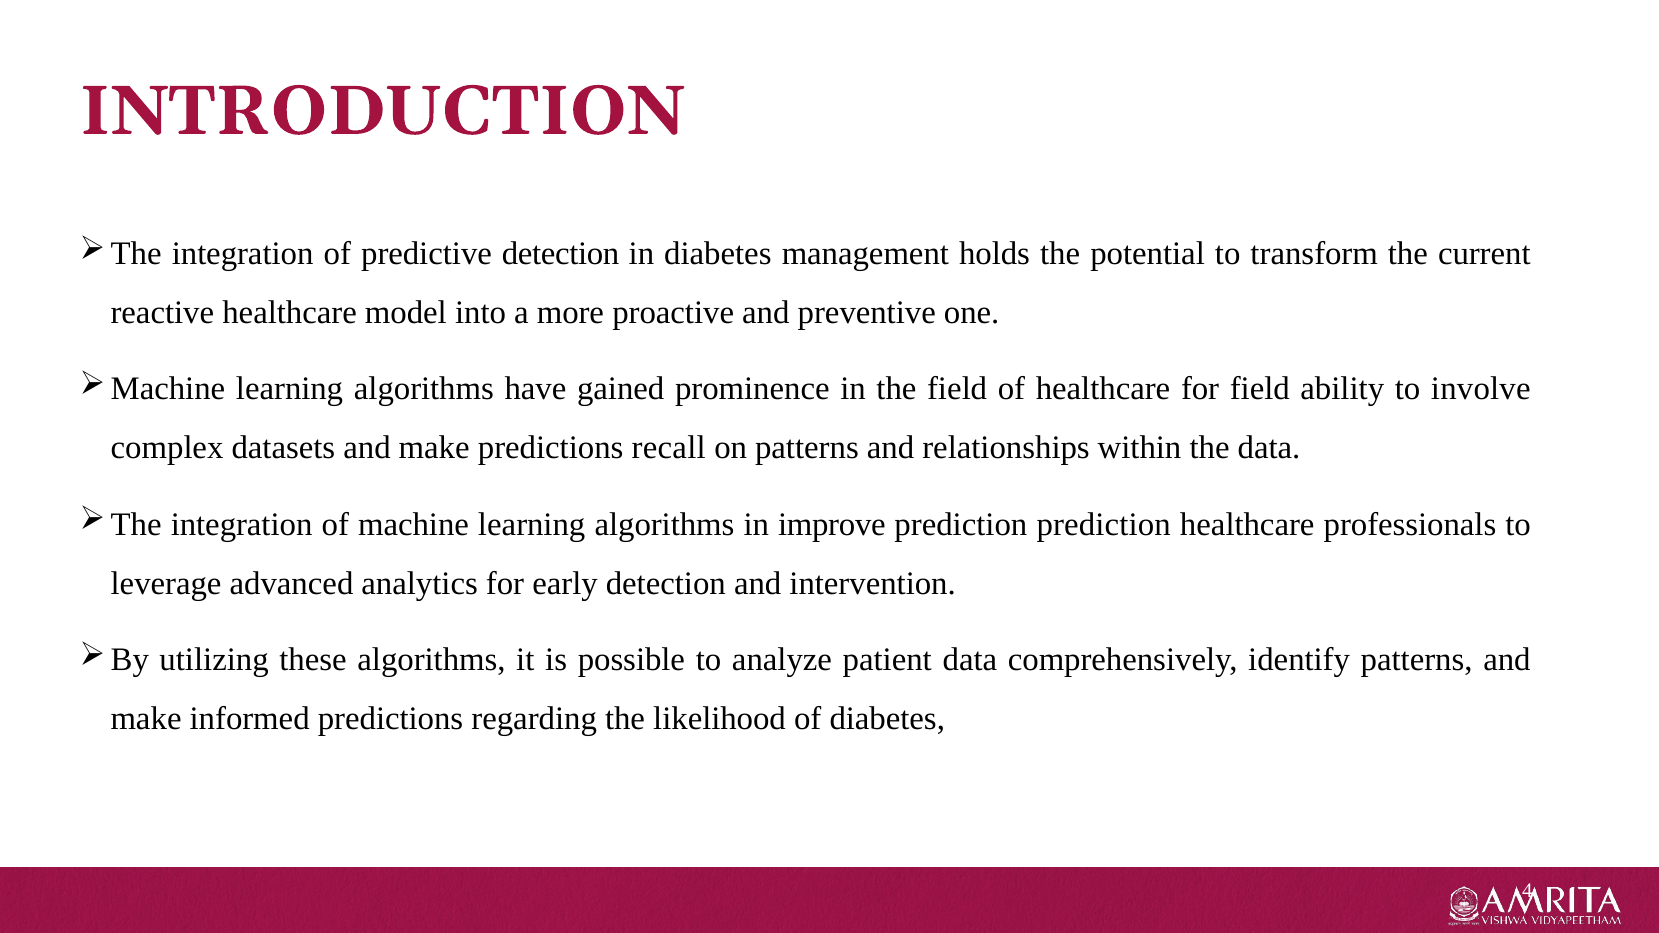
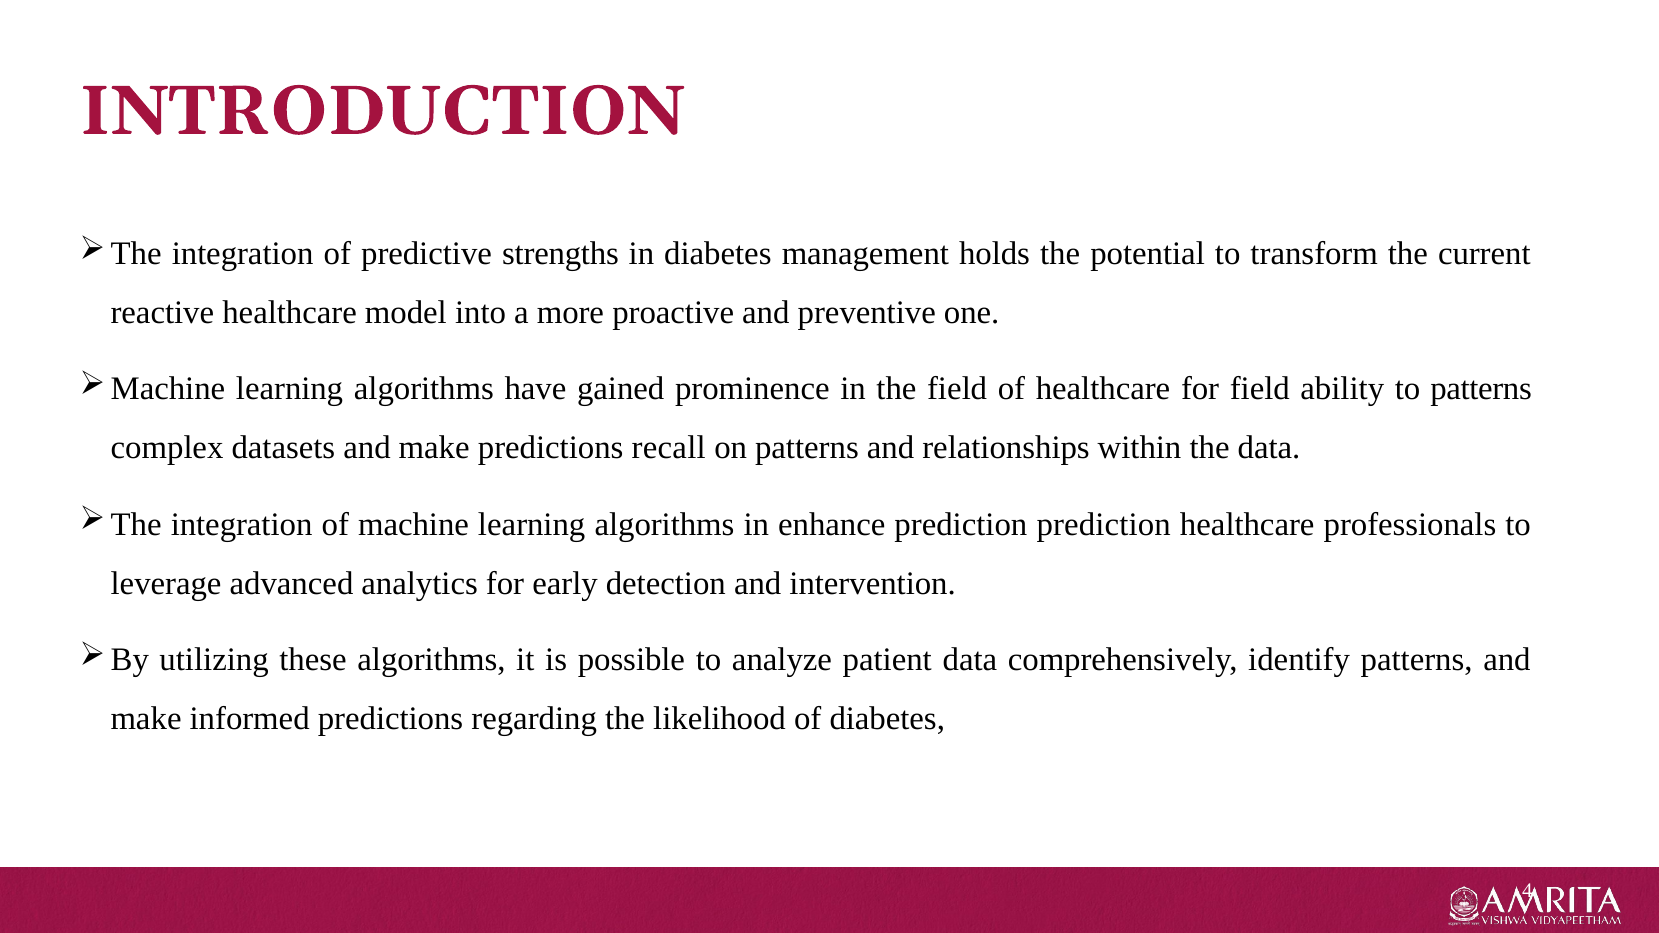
predictive detection: detection -> strengths
to involve: involve -> patterns
improve: improve -> enhance
